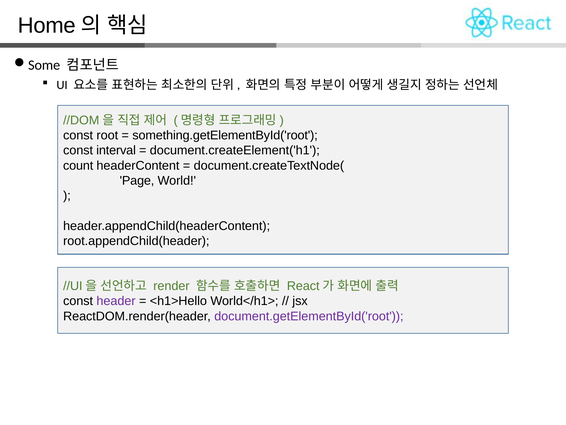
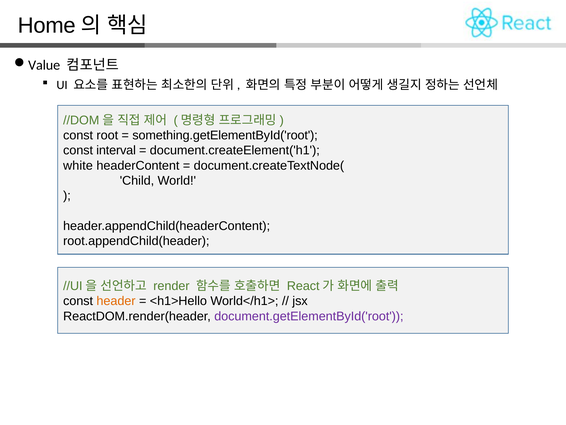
Some: Some -> Value
count: count -> white
Page: Page -> Child
header colour: purple -> orange
